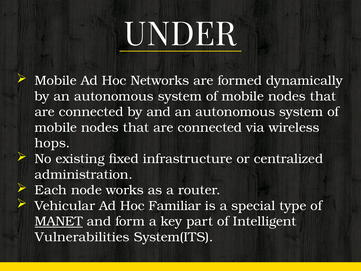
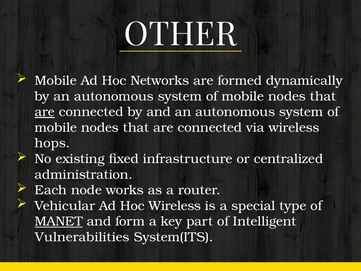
UNDER: UNDER -> OTHER
are at (45, 112) underline: none -> present
Hoc Familiar: Familiar -> Wireless
